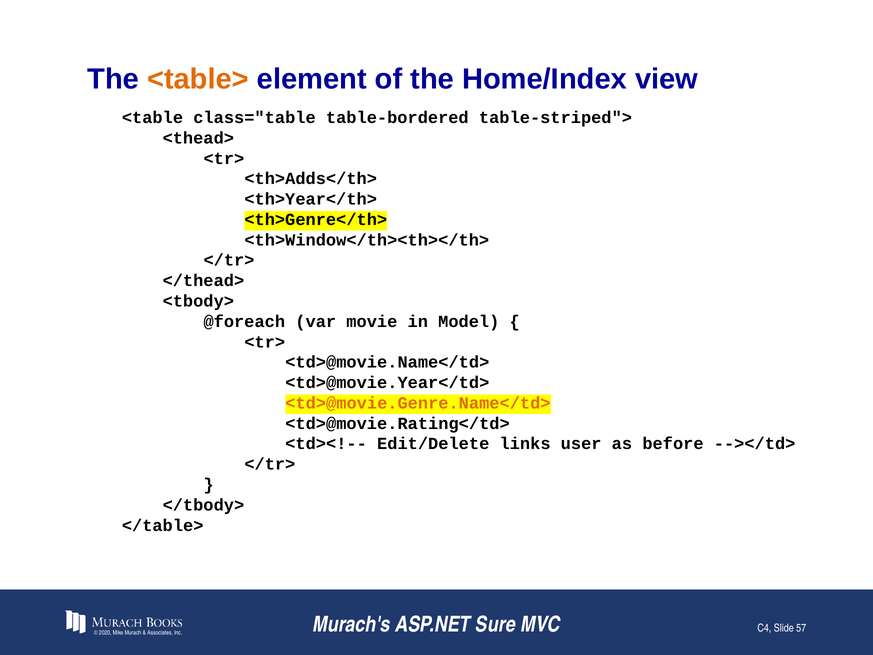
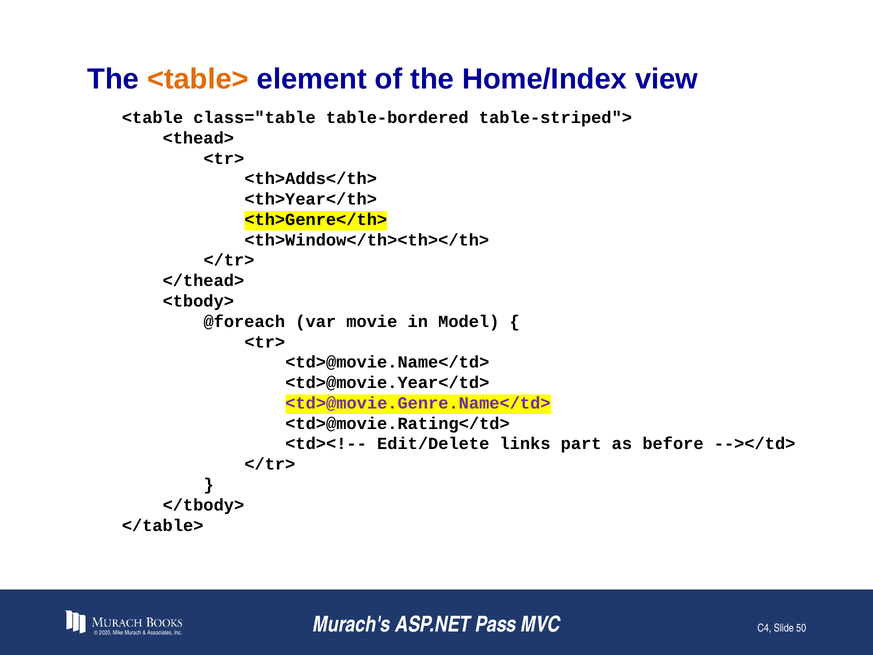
<td>@movie.Genre.Name</td> colour: orange -> purple
user: user -> part
Sure: Sure -> Pass
57: 57 -> 50
